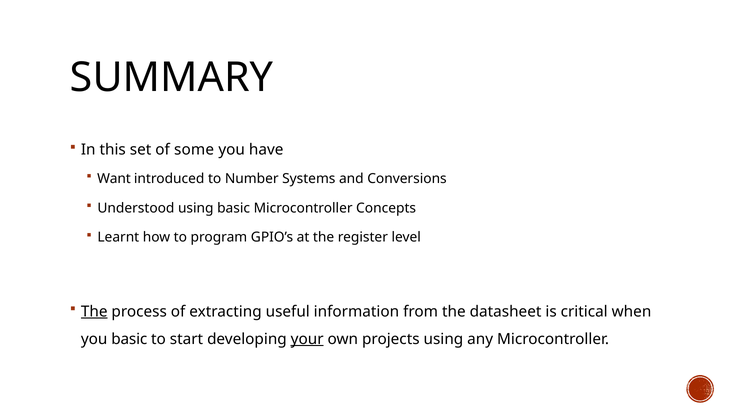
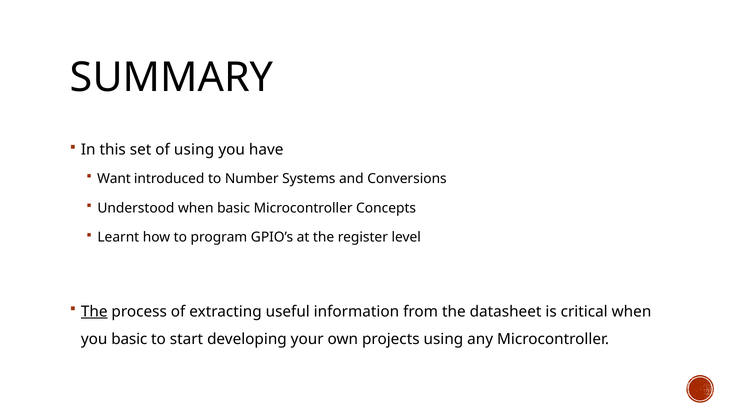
of some: some -> using
Understood using: using -> when
your underline: present -> none
